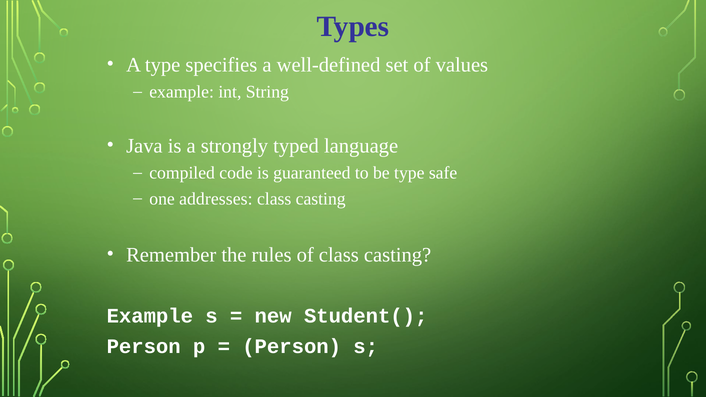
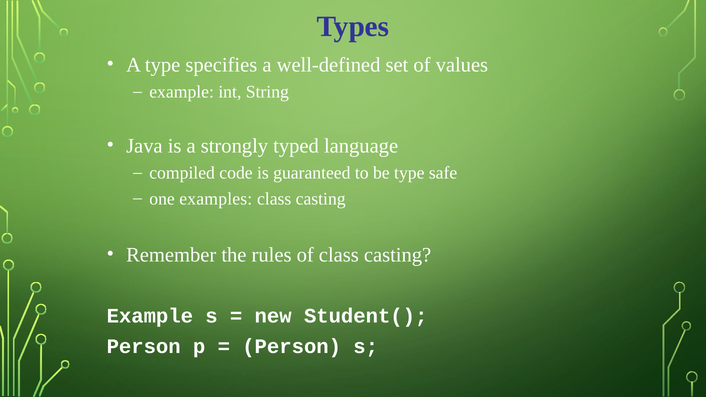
addresses: addresses -> examples
